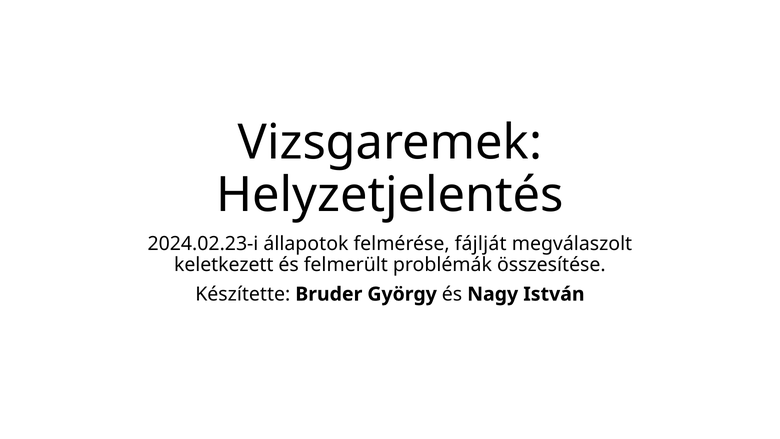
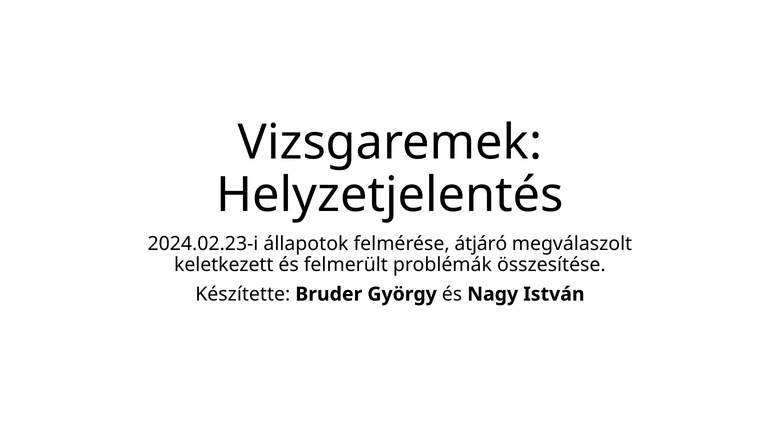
fájlját: fájlját -> átjáró
